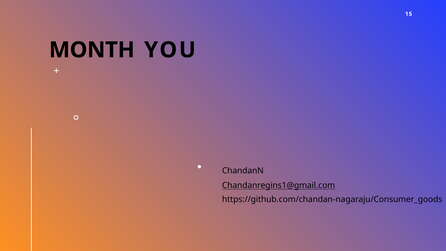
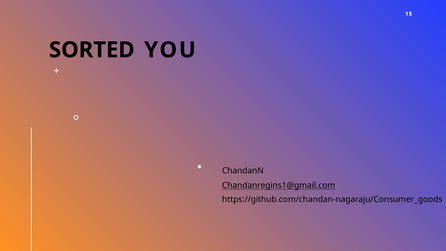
MONTH: MONTH -> SORTED
